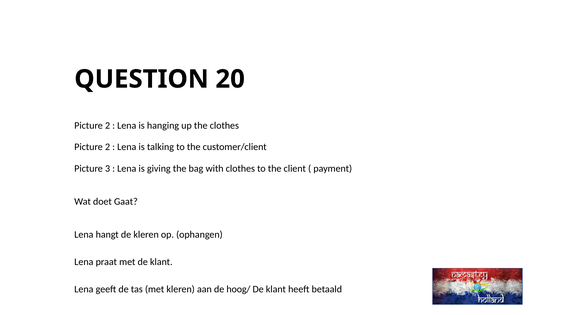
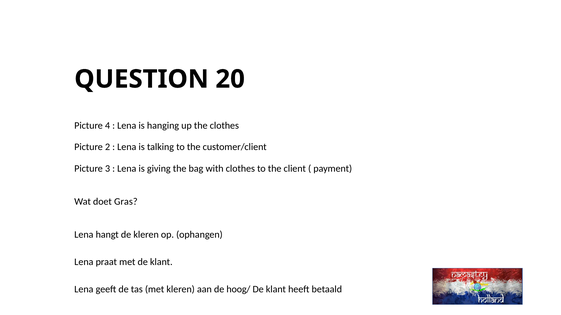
2 at (108, 126): 2 -> 4
Gaat: Gaat -> Gras
